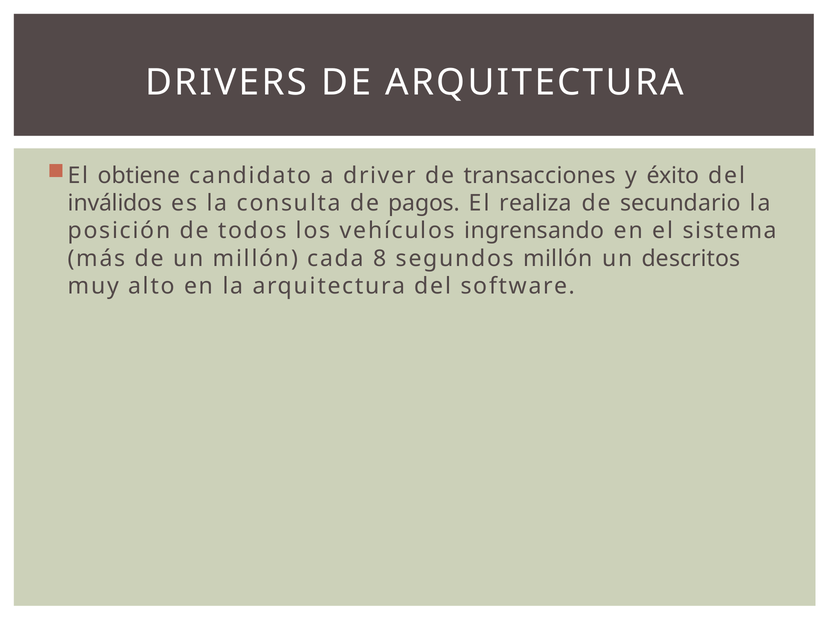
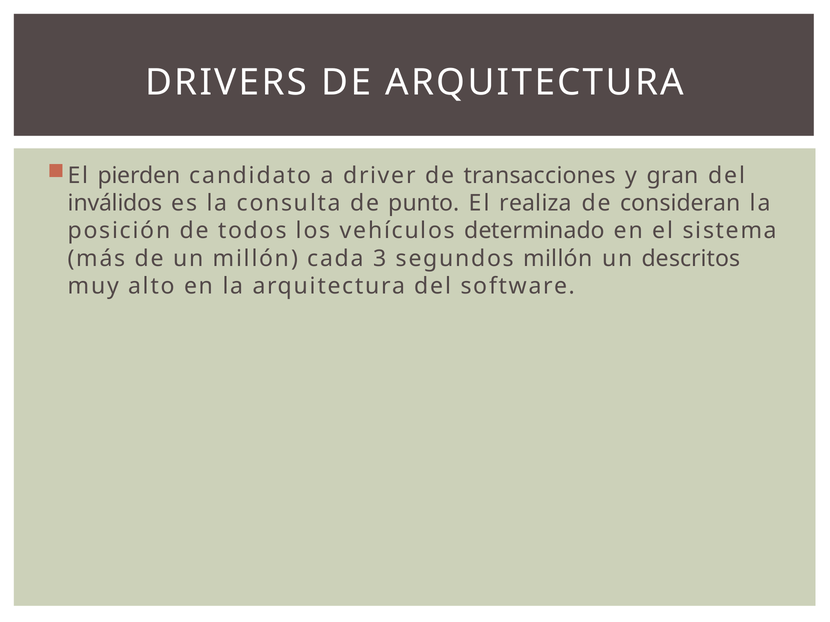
obtiene: obtiene -> pierden
éxito: éxito -> gran
pagos: pagos -> punto
secundario: secundario -> consideran
ingrensando: ingrensando -> determinado
8: 8 -> 3
